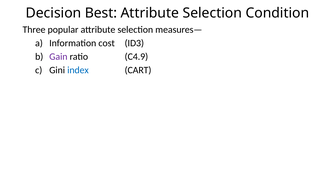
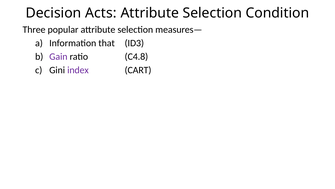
Best: Best -> Acts
cost: cost -> that
C4.9: C4.9 -> C4.8
index colour: blue -> purple
